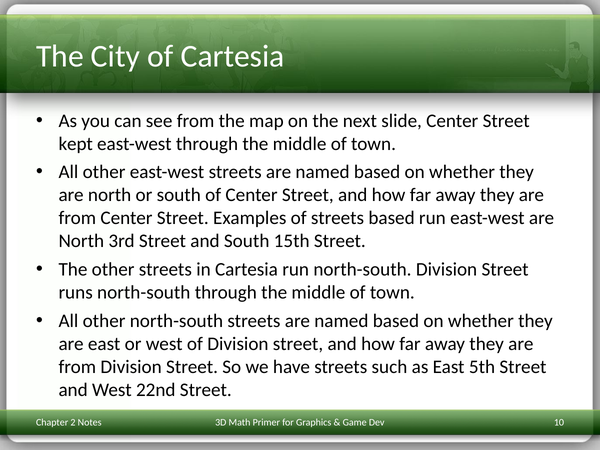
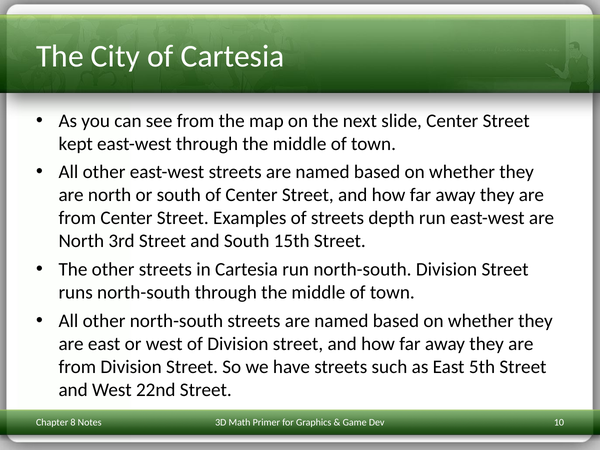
streets based: based -> depth
2: 2 -> 8
